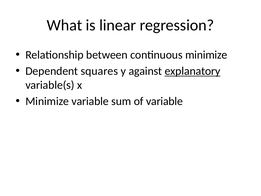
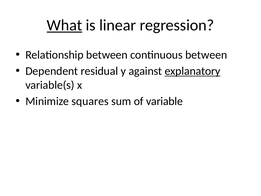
What underline: none -> present
continuous minimize: minimize -> between
squares: squares -> residual
Minimize variable: variable -> squares
